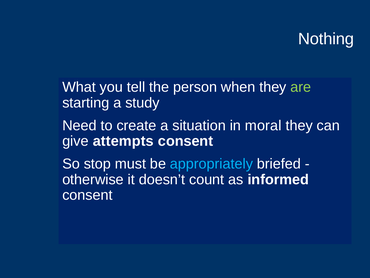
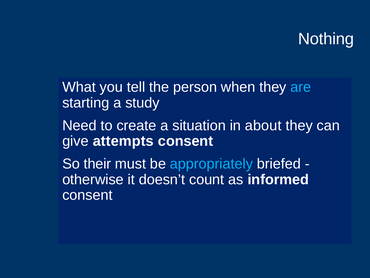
are colour: light green -> light blue
moral: moral -> about
stop: stop -> their
